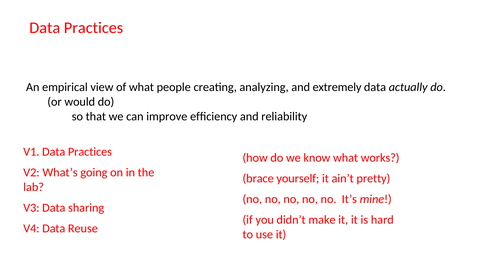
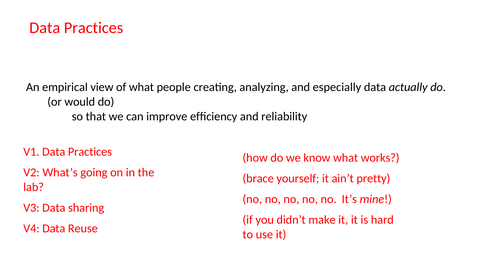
extremely: extremely -> especially
